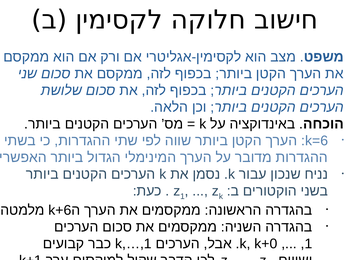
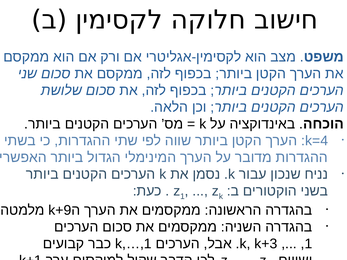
k=6: k=6 -> k=4
k+6: k+6 -> k+9
k+0: k+0 -> k+3
